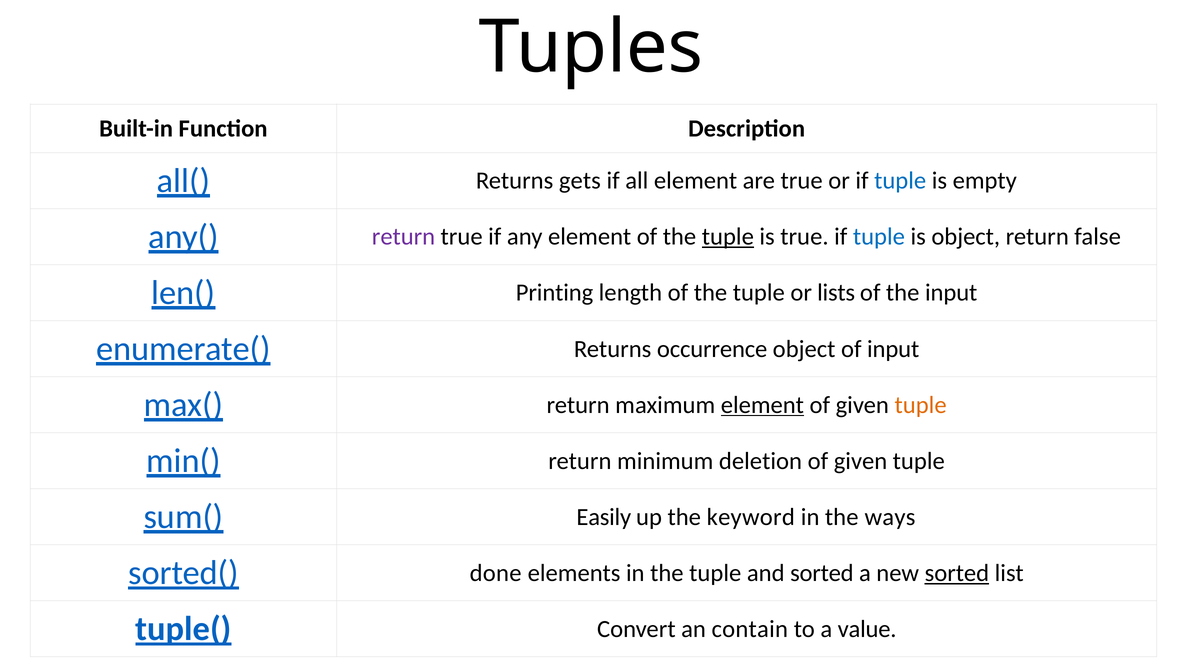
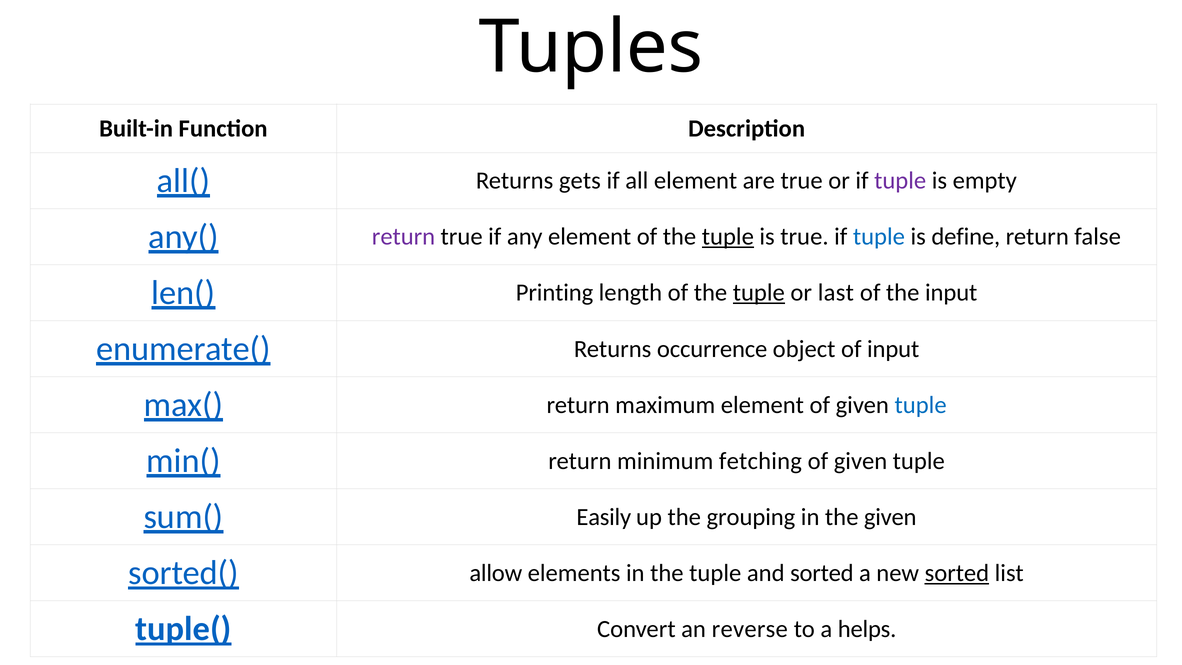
tuple at (900, 181) colour: blue -> purple
is object: object -> define
tuple at (759, 293) underline: none -> present
lists: lists -> last
element at (762, 405) underline: present -> none
tuple at (921, 405) colour: orange -> blue
deletion: deletion -> fetching
keyword: keyword -> grouping
the ways: ways -> given
done: done -> allow
contain: contain -> reverse
value: value -> helps
